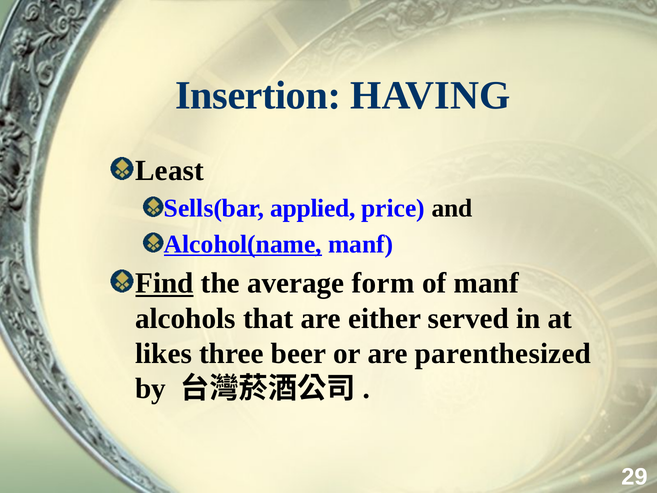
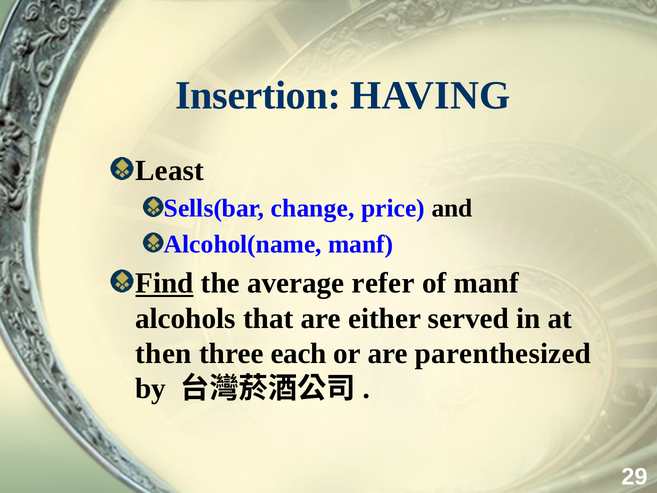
applied: applied -> change
Alcohol(name underline: present -> none
form: form -> refer
likes: likes -> then
beer: beer -> each
